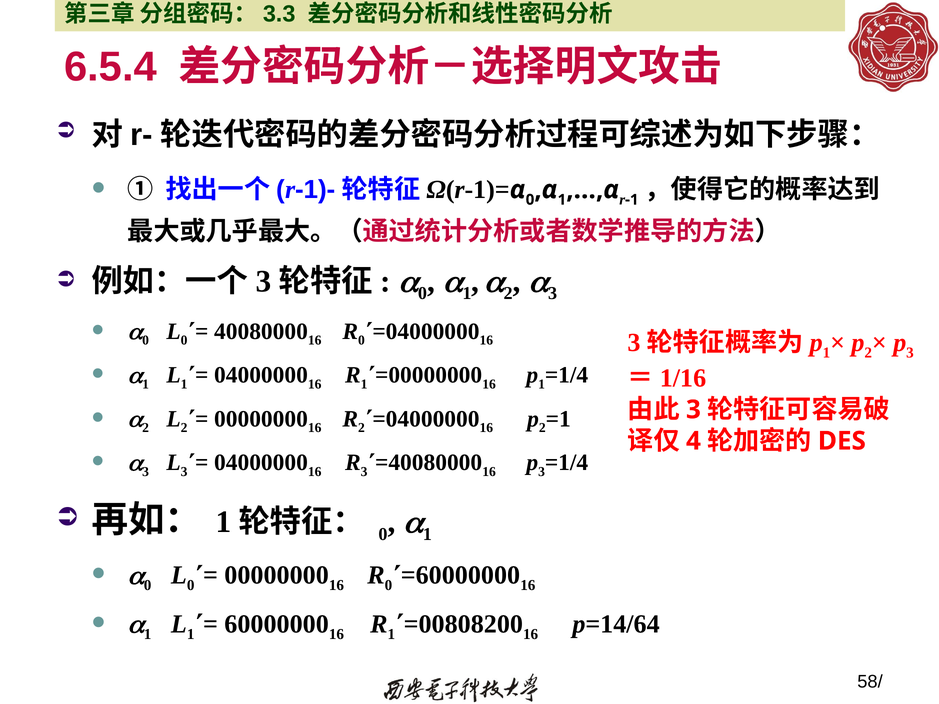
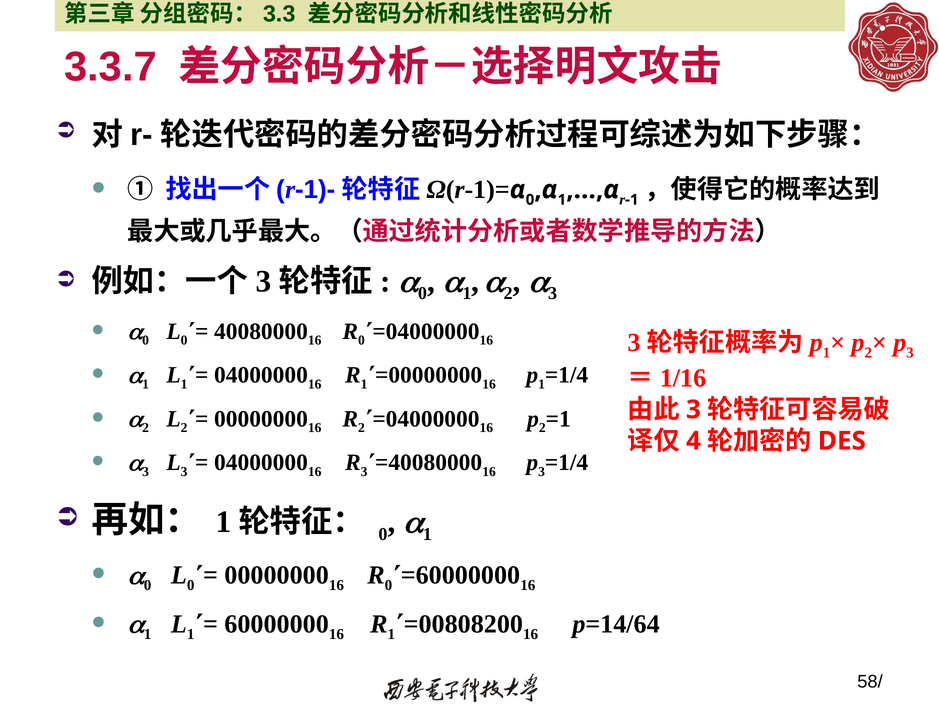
6.5.4: 6.5.4 -> 3.3.7
